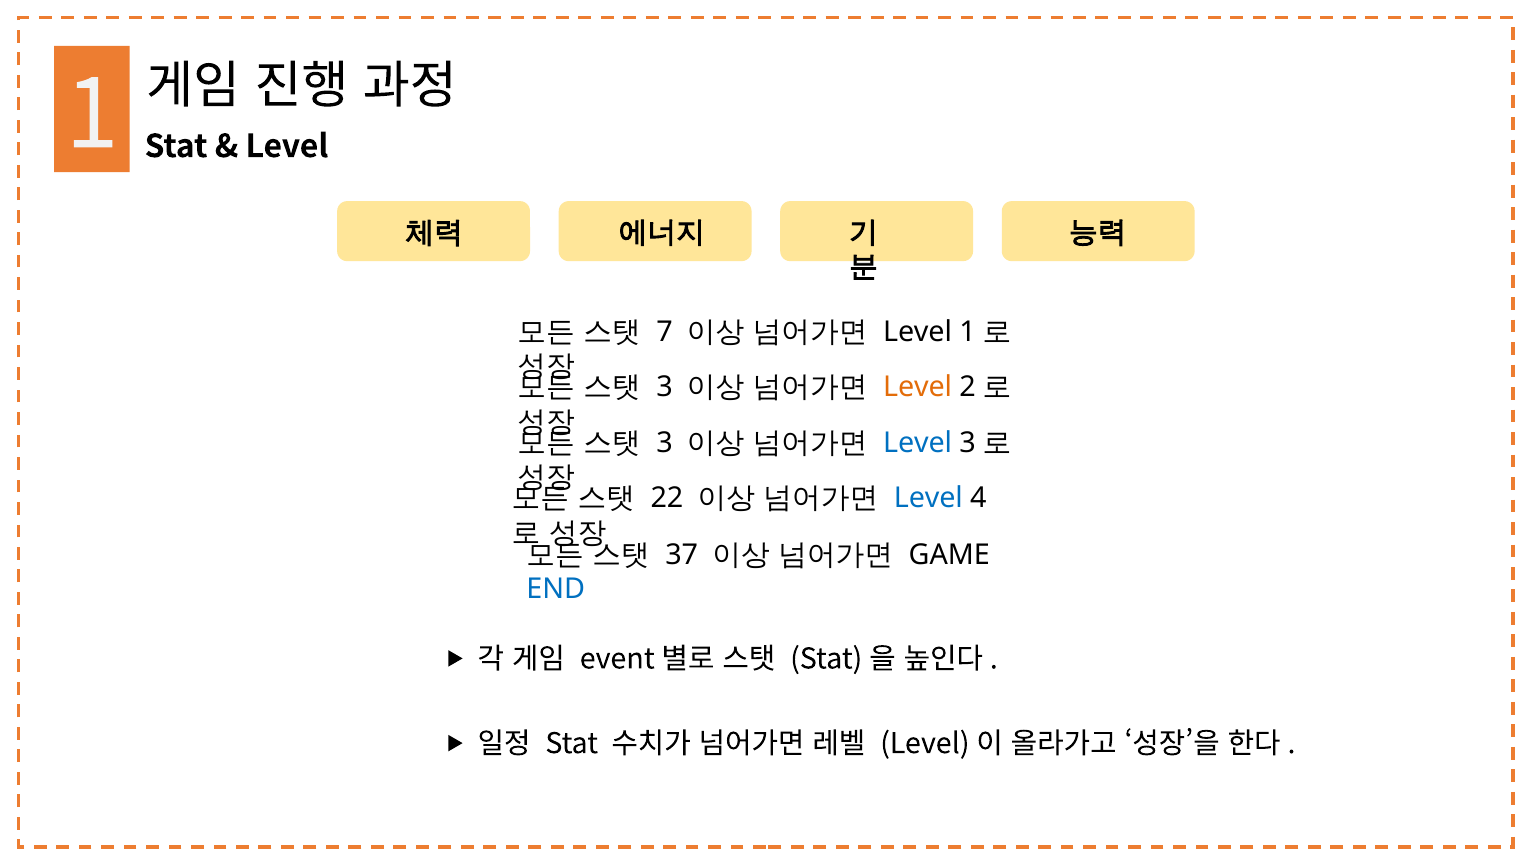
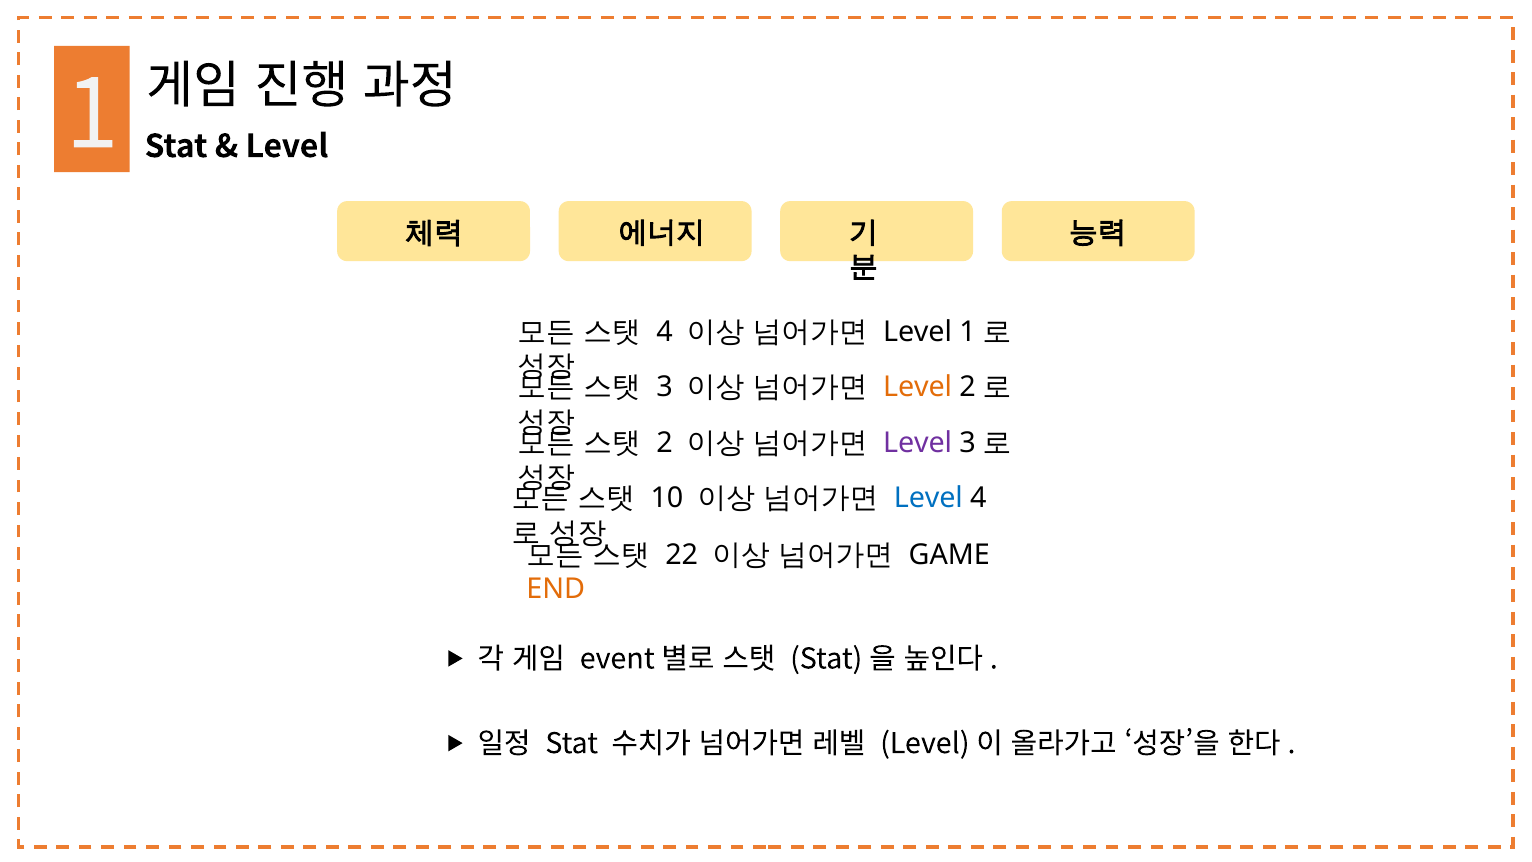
7 at (664, 332): 7 -> 4
3 at (664, 443): 3 -> 2
Level at (918, 443) colour: blue -> purple
22: 22 -> 10
37: 37 -> 22
END colour: blue -> orange
